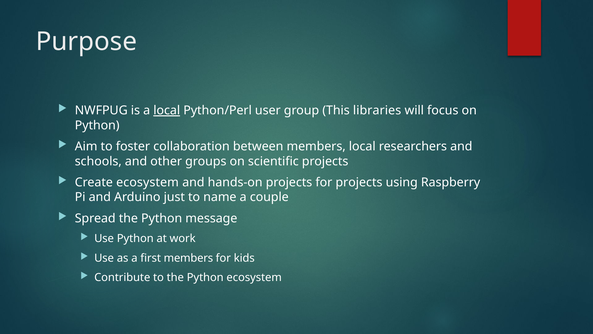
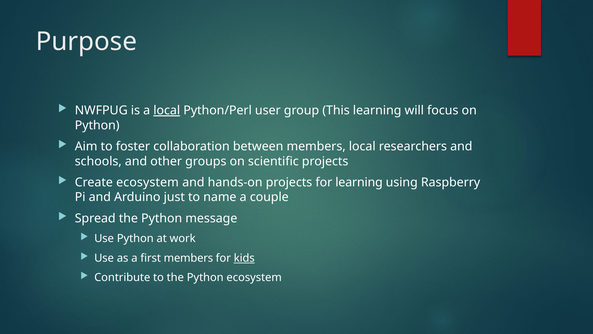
This libraries: libraries -> learning
for projects: projects -> learning
kids underline: none -> present
